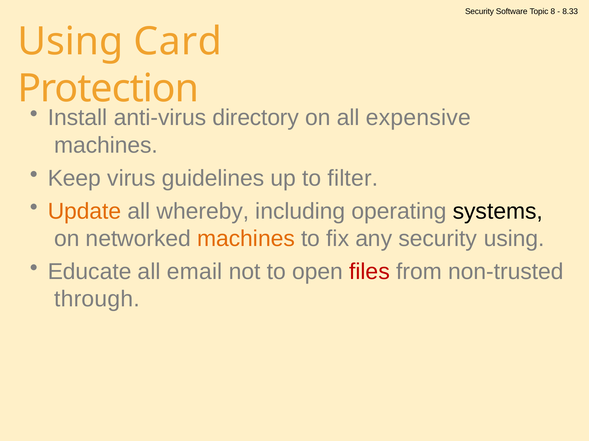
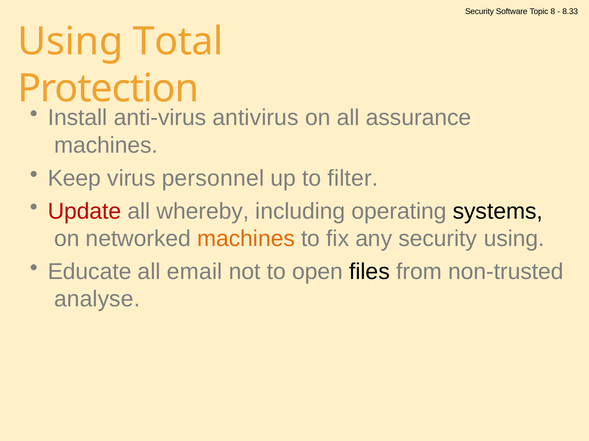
Card: Card -> Total
directory: directory -> antivirus
expensive: expensive -> assurance
guidelines: guidelines -> personnel
Update colour: orange -> red
files colour: red -> black
through: through -> analyse
